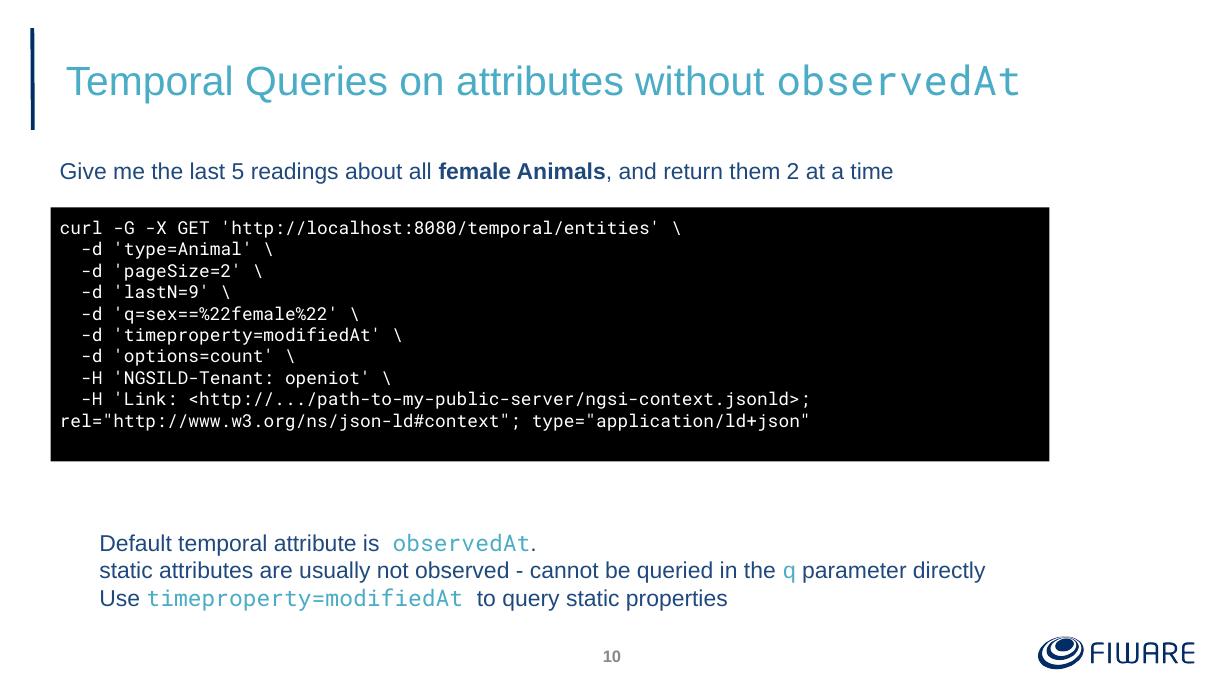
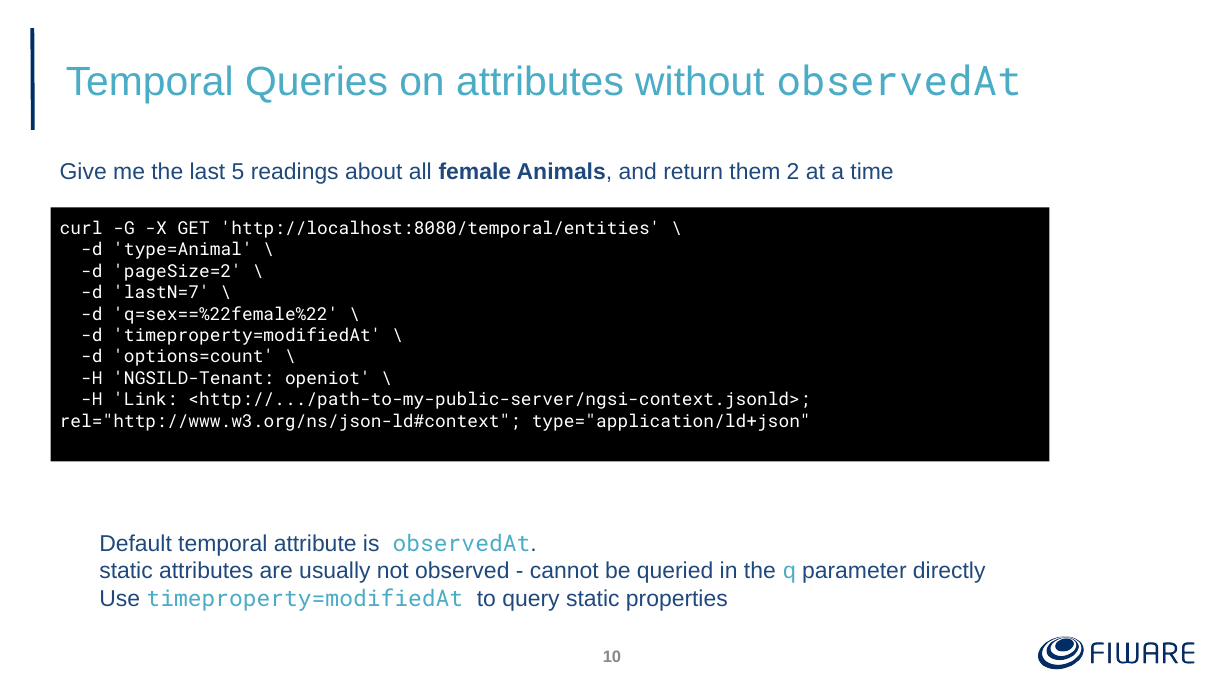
lastN=9: lastN=9 -> lastN=7
